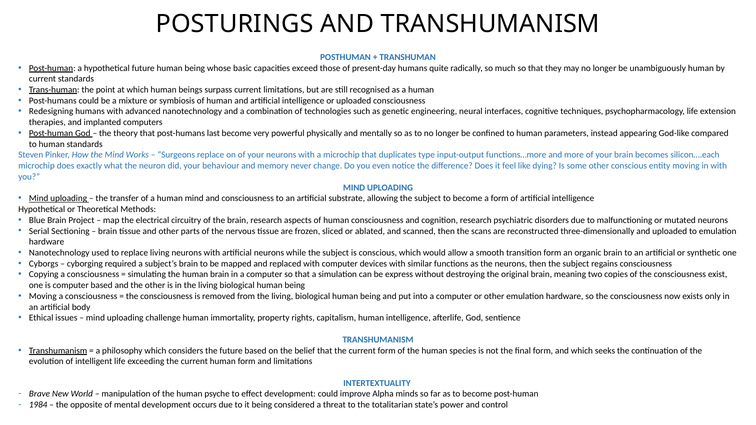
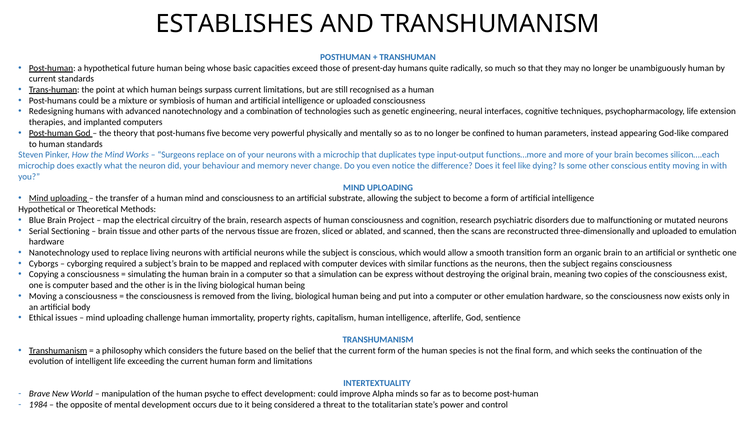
POSTURINGS: POSTURINGS -> ESTABLISHES
last: last -> five
